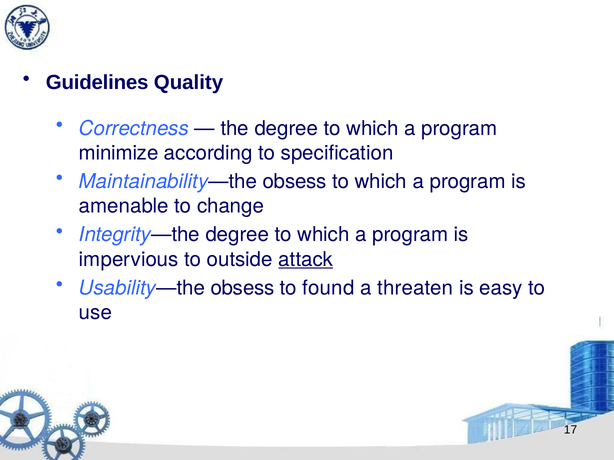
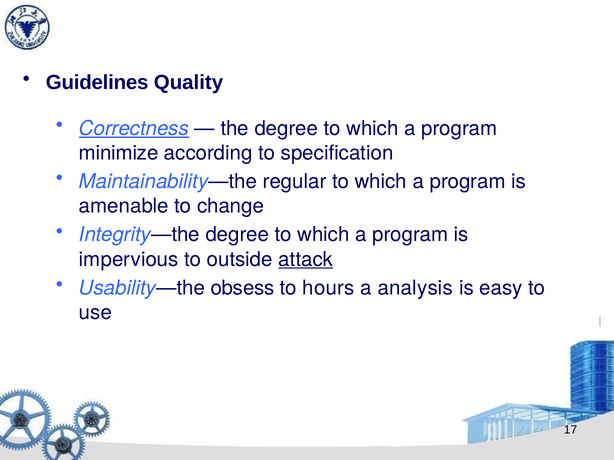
Correctness underline: none -> present
Maintainability—the obsess: obsess -> regular
found: found -> hours
threaten: threaten -> analysis
